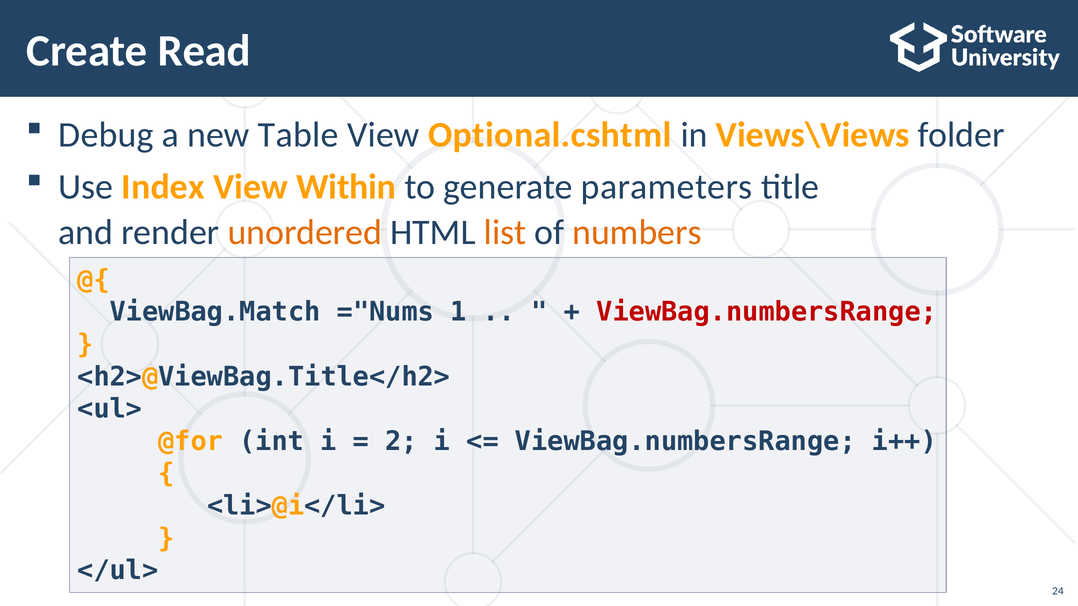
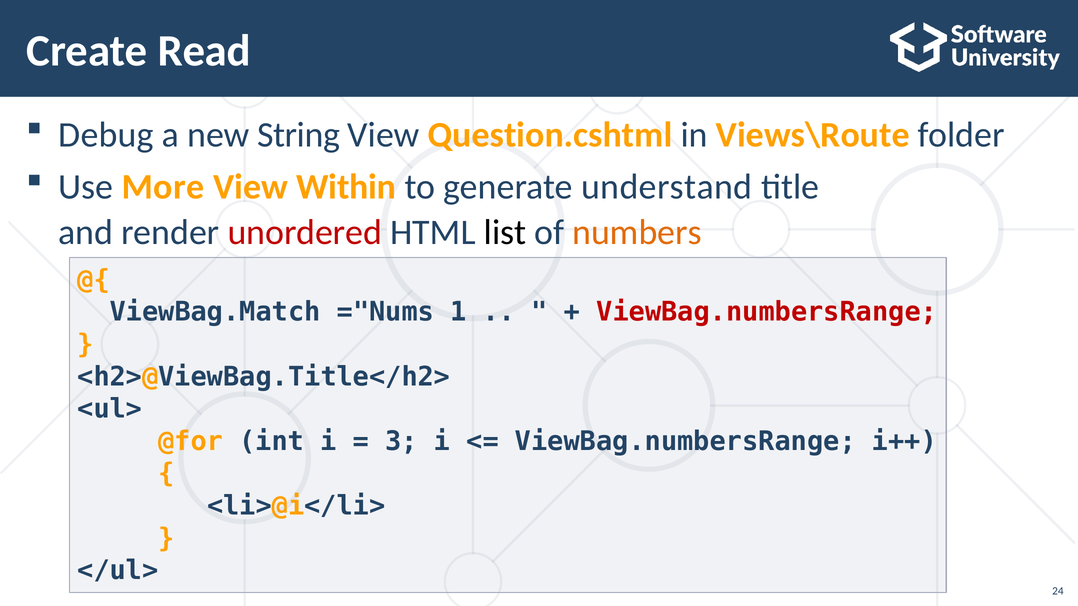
Table: Table -> String
Optional.cshtml: Optional.cshtml -> Question.cshtml
Views\Views: Views\Views -> Views\Route
Index: Index -> More
parameters: parameters -> understand
unordered colour: orange -> red
list colour: orange -> black
2: 2 -> 3
